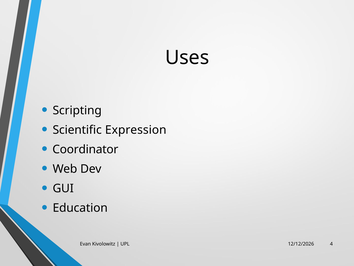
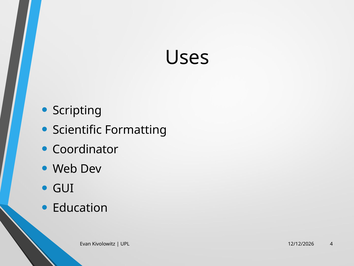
Expression: Expression -> Formatting
